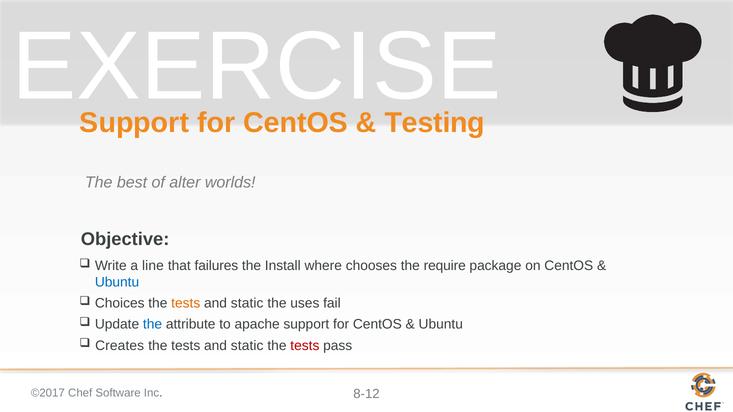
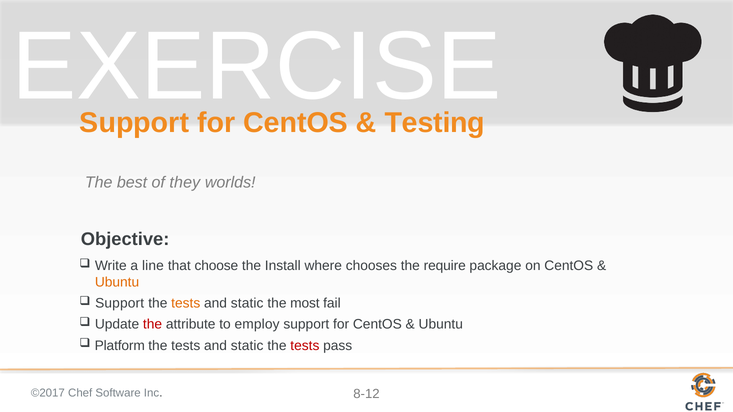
alter: alter -> they
failures: failures -> choose
Ubuntu at (117, 283) colour: blue -> orange
Choices at (120, 304): Choices -> Support
uses: uses -> most
the at (153, 325) colour: blue -> red
apache: apache -> employ
Creates: Creates -> Platform
